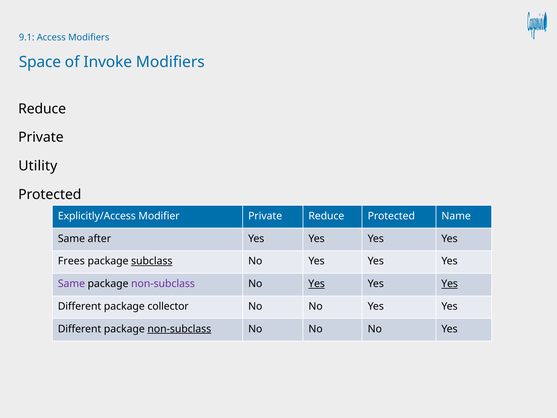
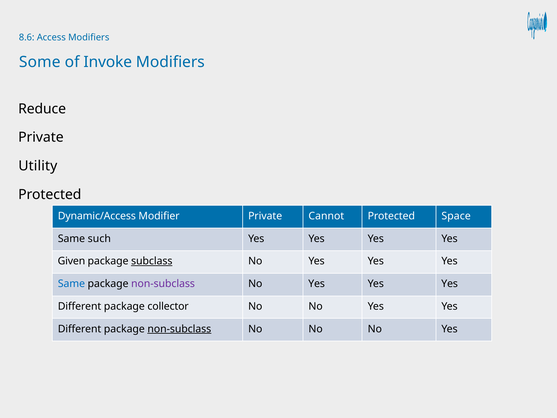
9.1: 9.1 -> 8.6
Space: Space -> Some
Explicitly/Access: Explicitly/Access -> Dynamic/Access
Private Reduce: Reduce -> Cannot
Name: Name -> Space
after: after -> such
Frees: Frees -> Given
Same at (71, 284) colour: purple -> blue
Yes at (317, 284) underline: present -> none
Yes at (450, 284) underline: present -> none
